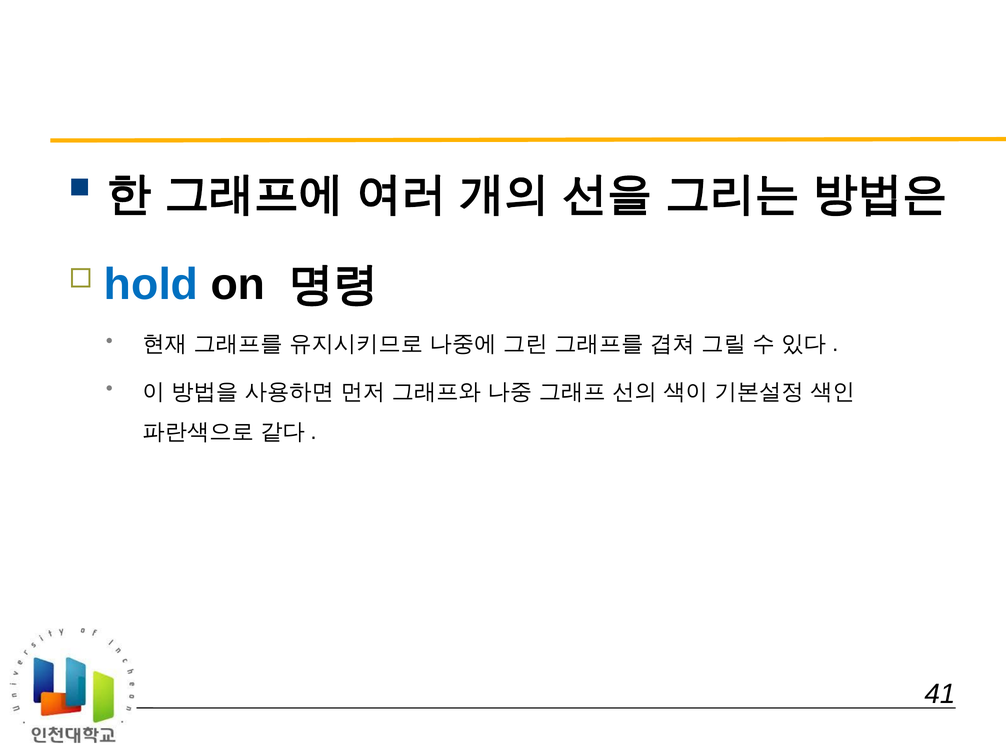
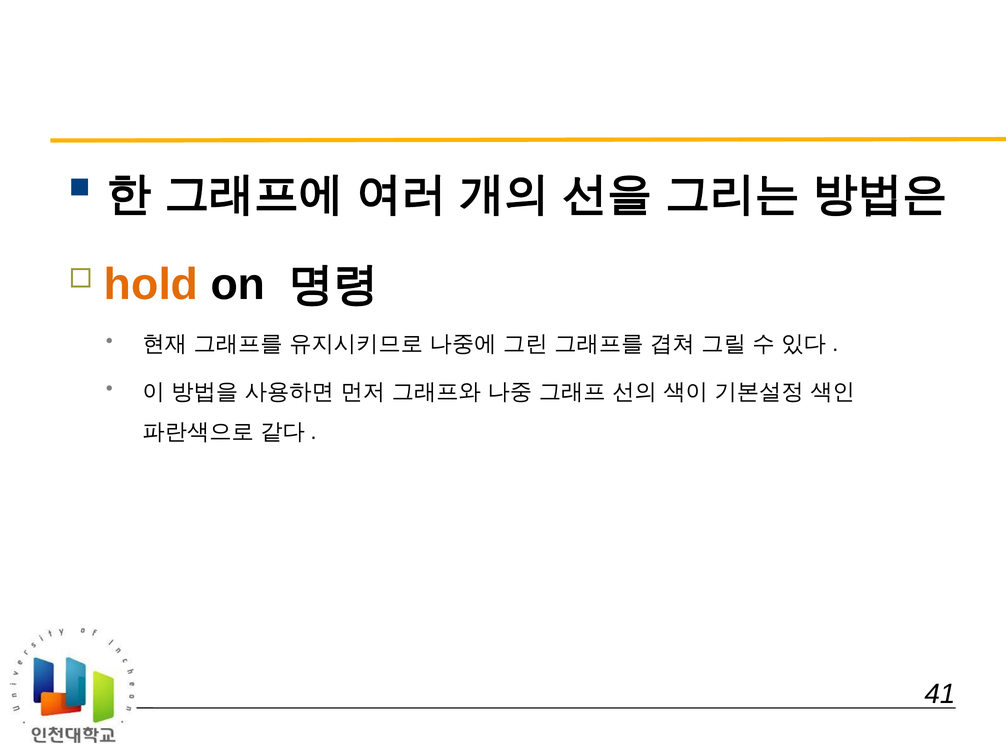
hold colour: blue -> orange
